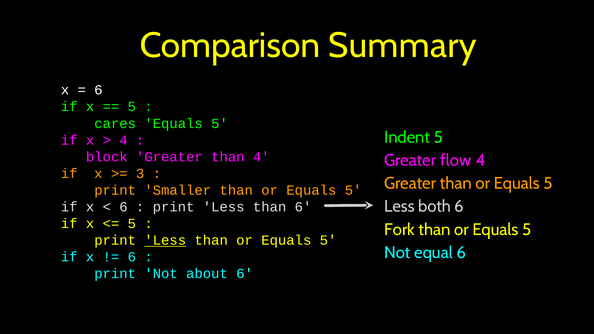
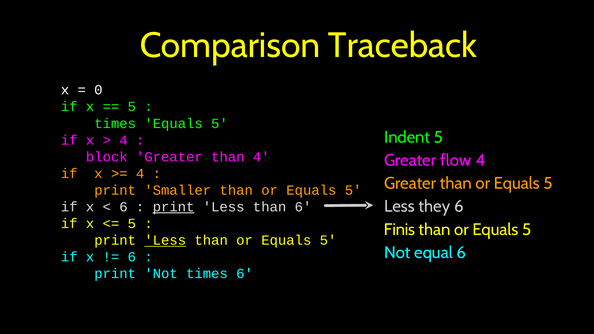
Summary: Summary -> Traceback
6 at (98, 90): 6 -> 0
cares at (115, 123): cares -> times
3 at (140, 174): 3 -> 4
both: both -> they
print at (174, 207) underline: none -> present
Fork: Fork -> Finis
Not about: about -> times
